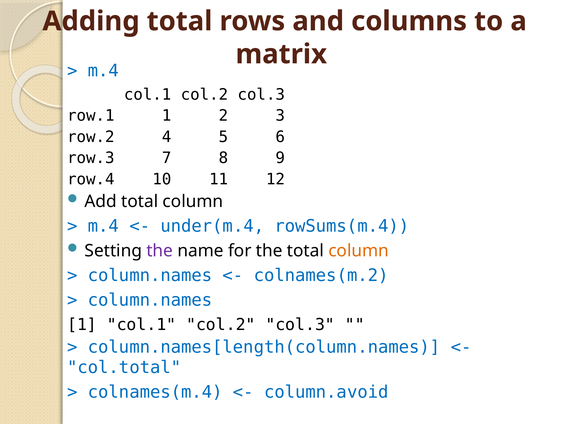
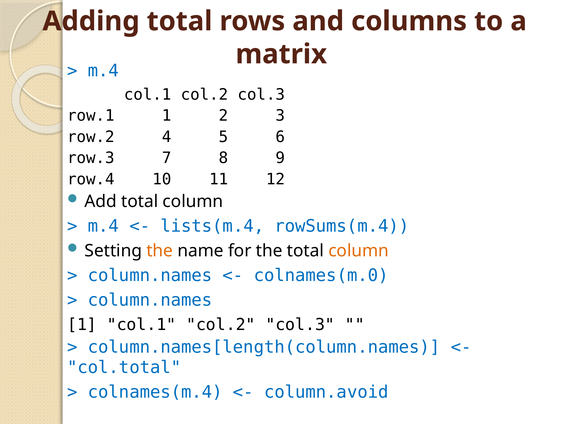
under(m.4: under(m.4 -> lists(m.4
the at (160, 251) colour: purple -> orange
colnames(m.2: colnames(m.2 -> colnames(m.0
